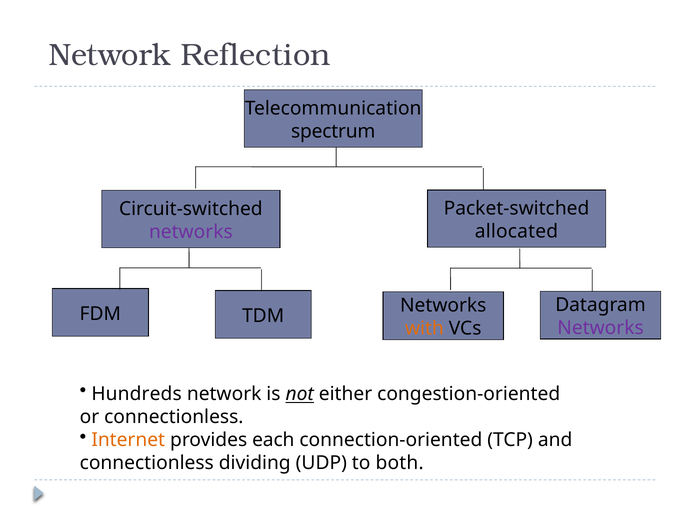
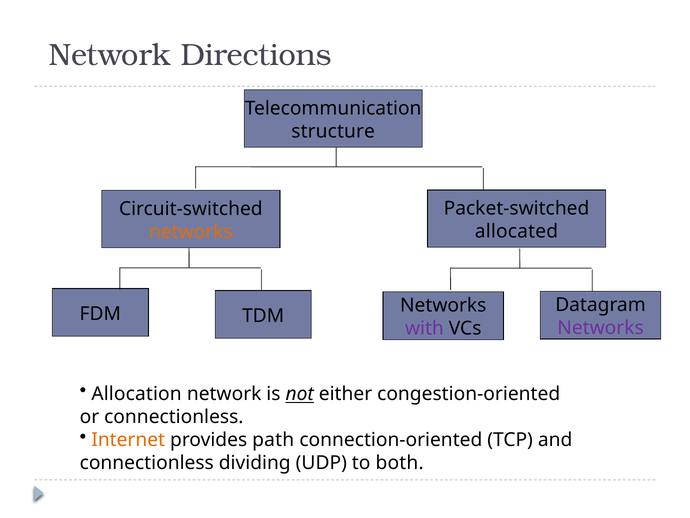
Reflection: Reflection -> Directions
spectrum: spectrum -> structure
networks at (191, 232) colour: purple -> orange
with colour: orange -> purple
Hundreds: Hundreds -> Allocation
each: each -> path
